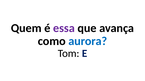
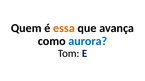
essa colour: purple -> orange
